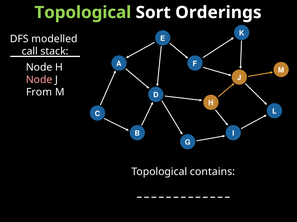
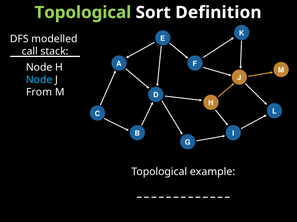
Orderings: Orderings -> Definition
Node at (39, 80) colour: pink -> light blue
contains: contains -> example
